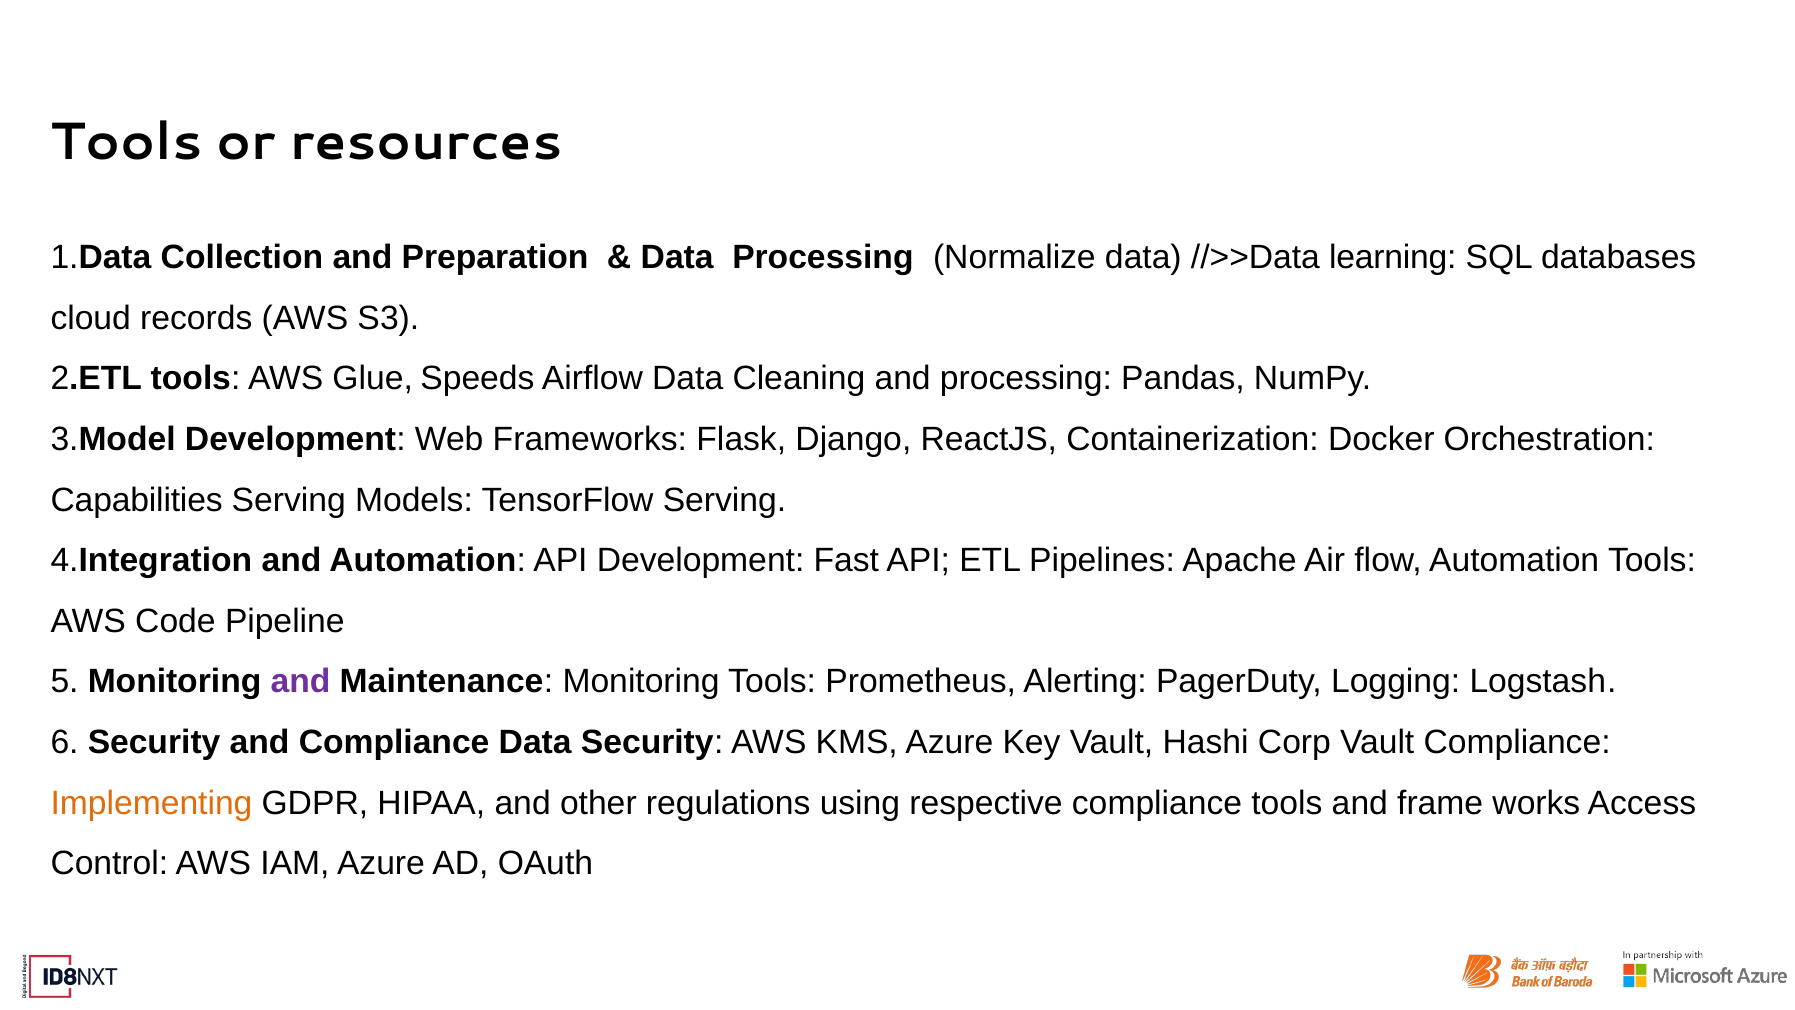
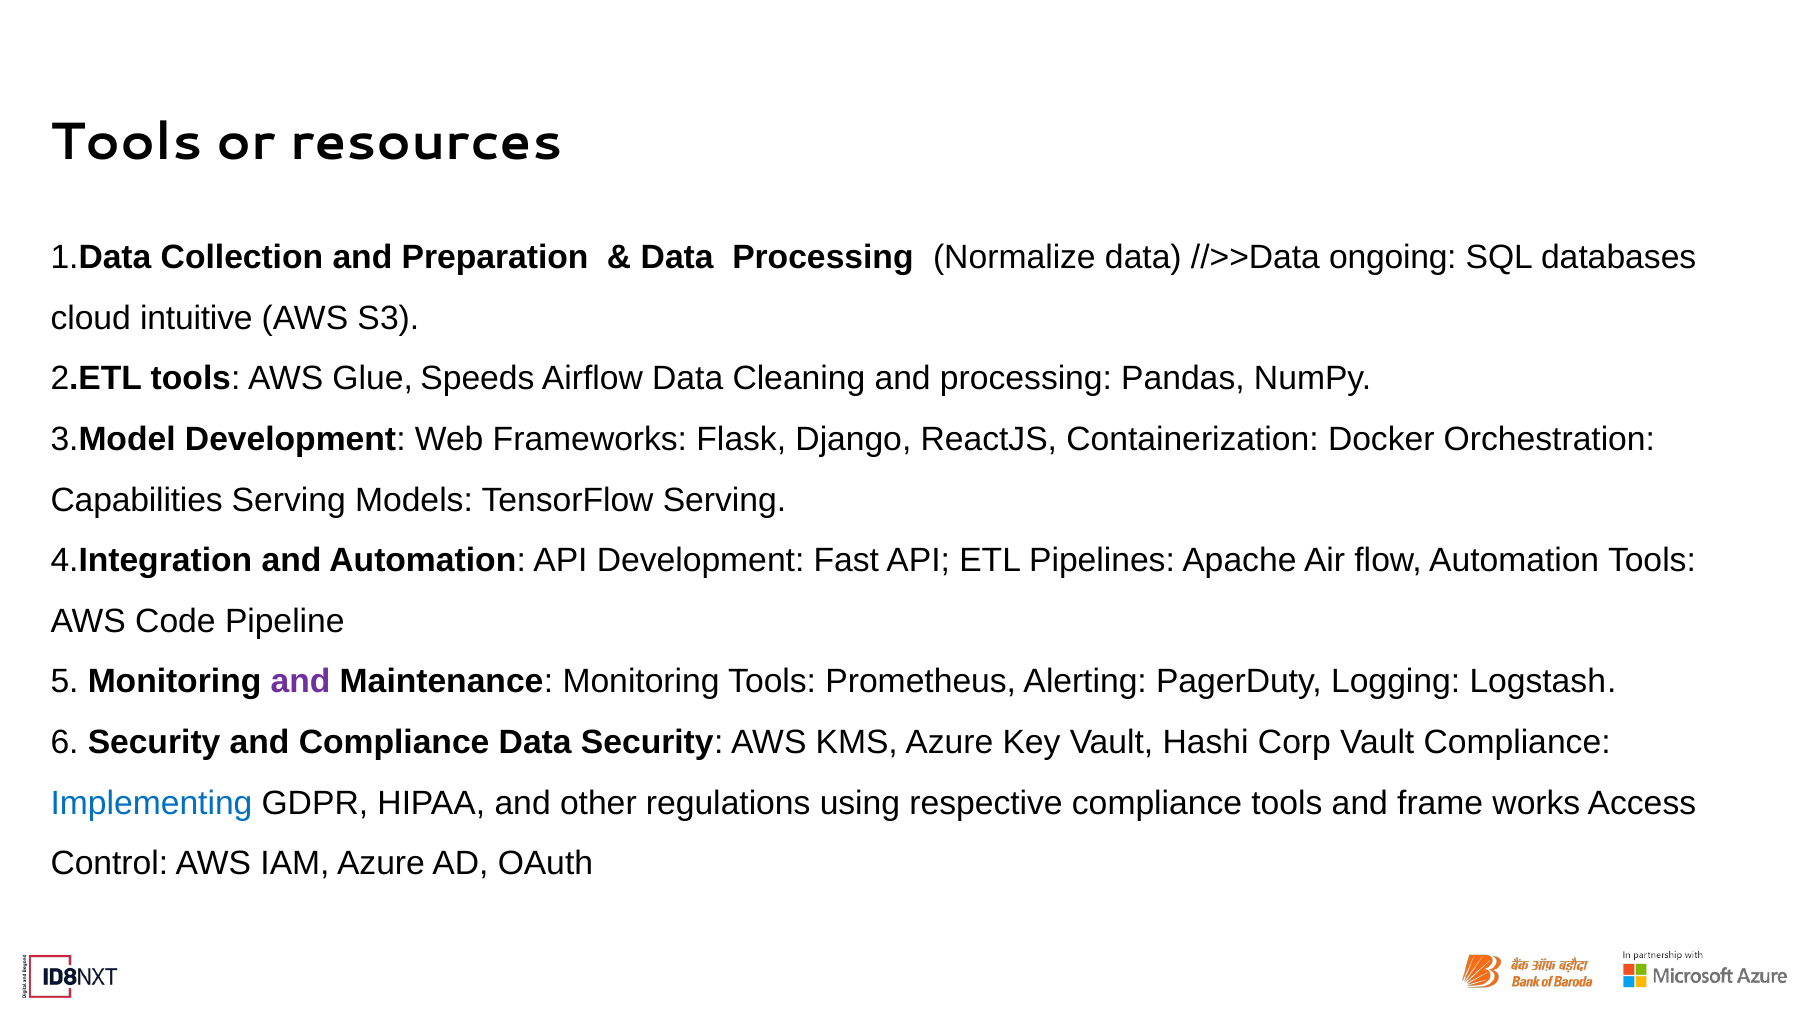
learning: learning -> ongoing
records: records -> intuitive
Implementing colour: orange -> blue
